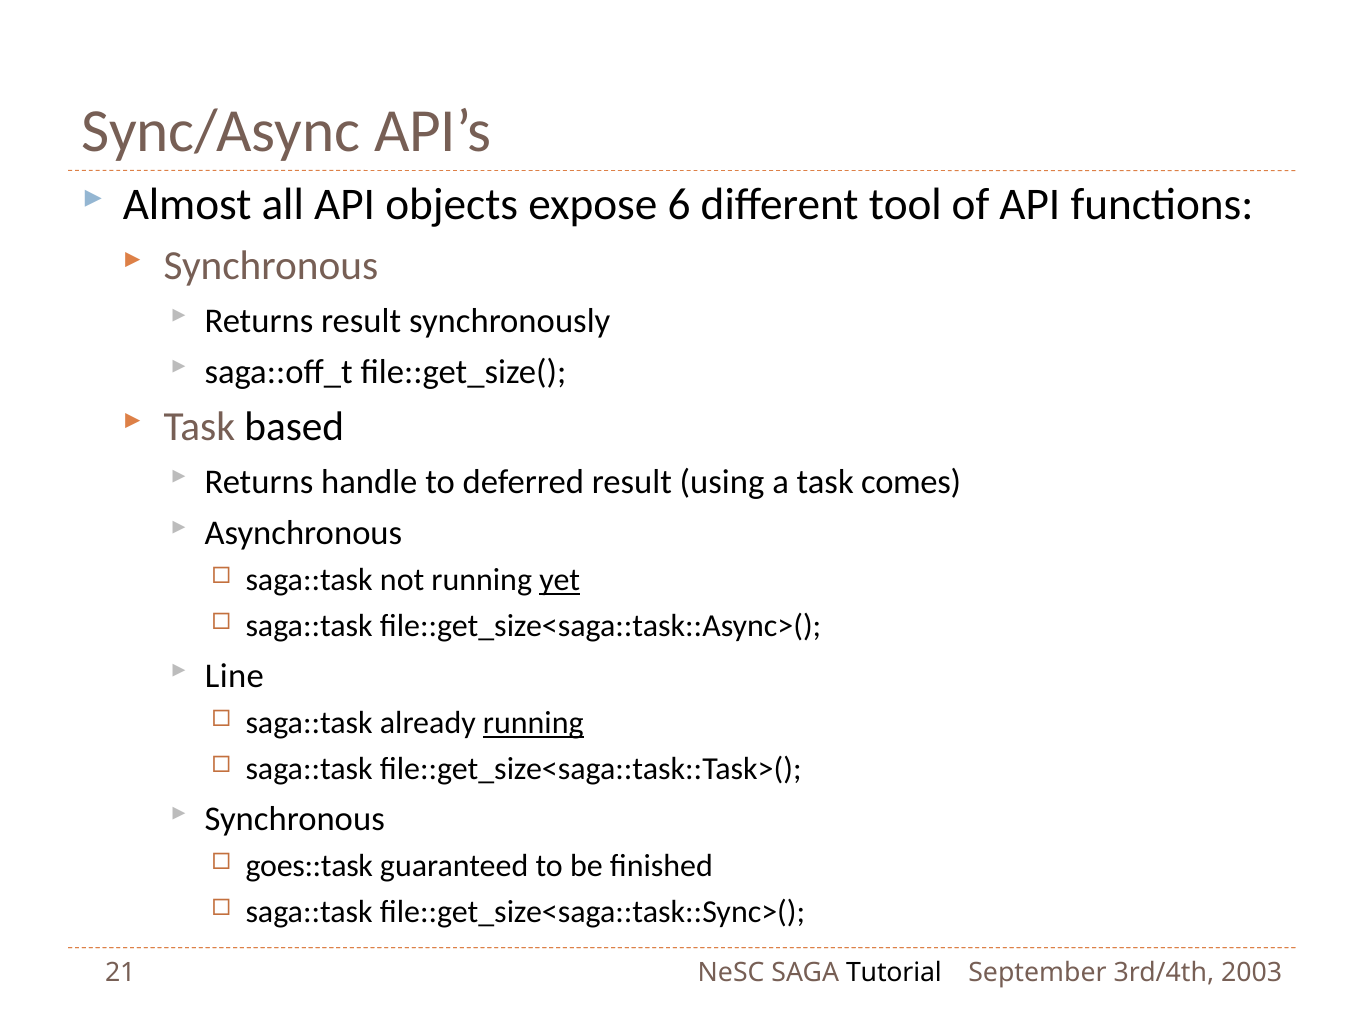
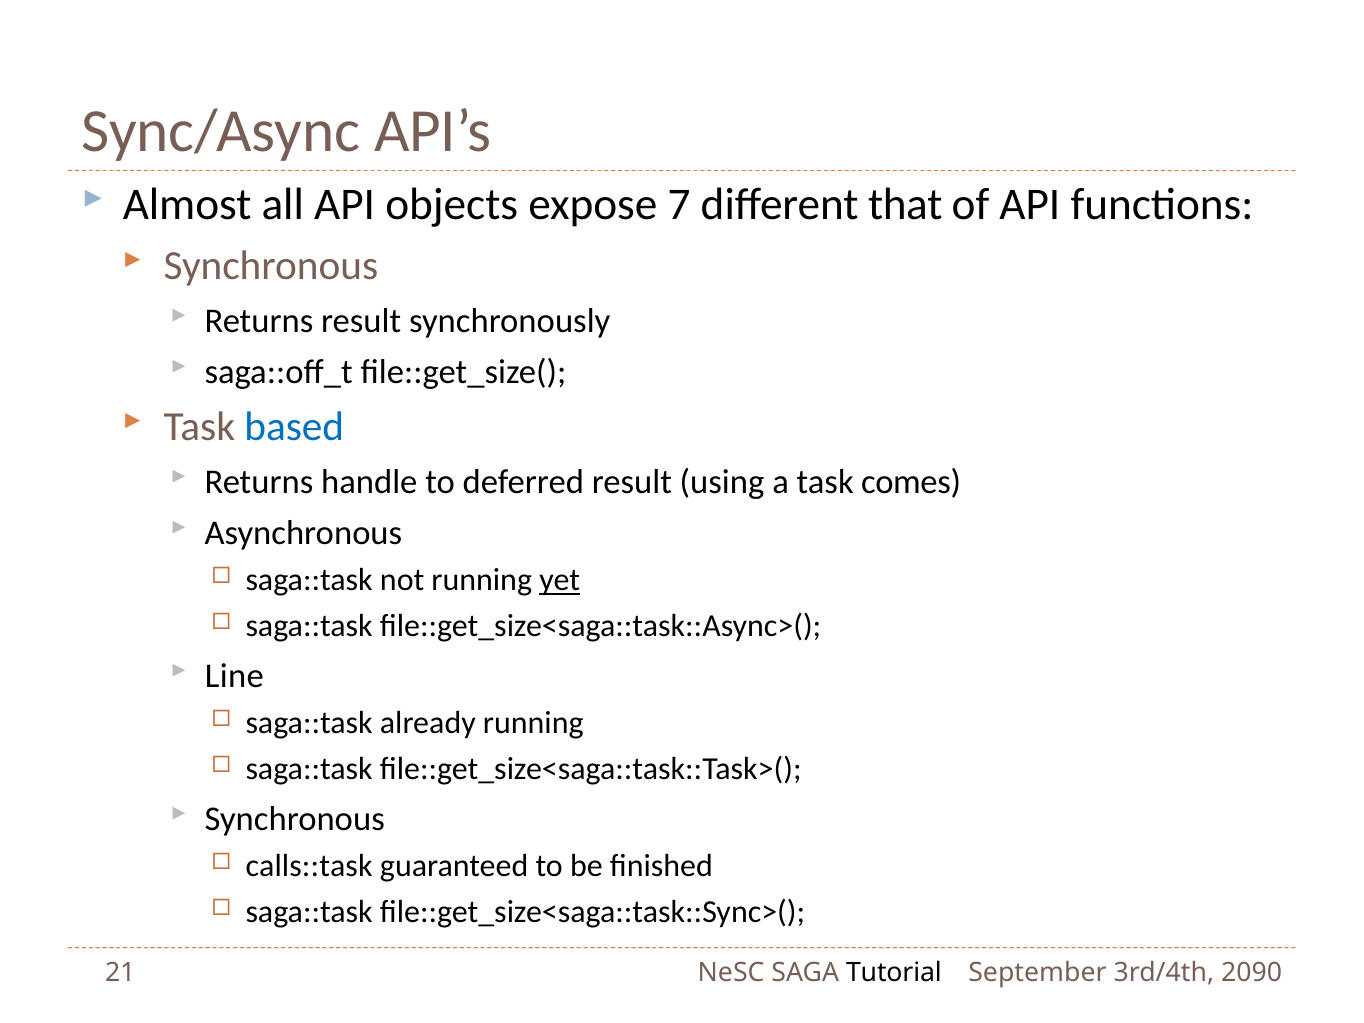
6: 6 -> 7
tool: tool -> that
based colour: black -> blue
running at (533, 723) underline: present -> none
goes::task: goes::task -> calls::task
2003: 2003 -> 2090
